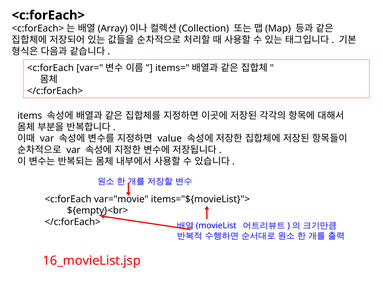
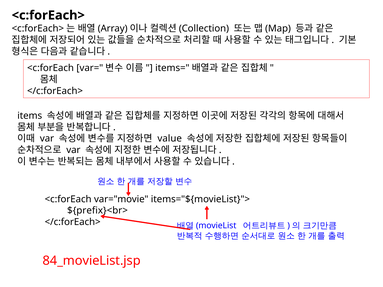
${empty}<br>: ${empty}<br> -> ${prefix}<br>
16_movieList.jsp: 16_movieList.jsp -> 84_movieList.jsp
